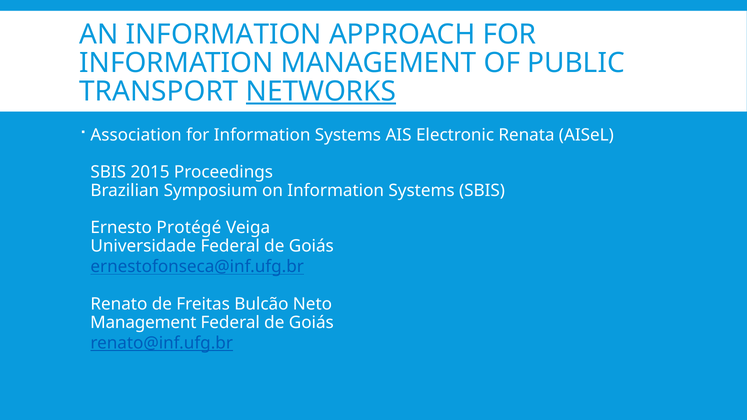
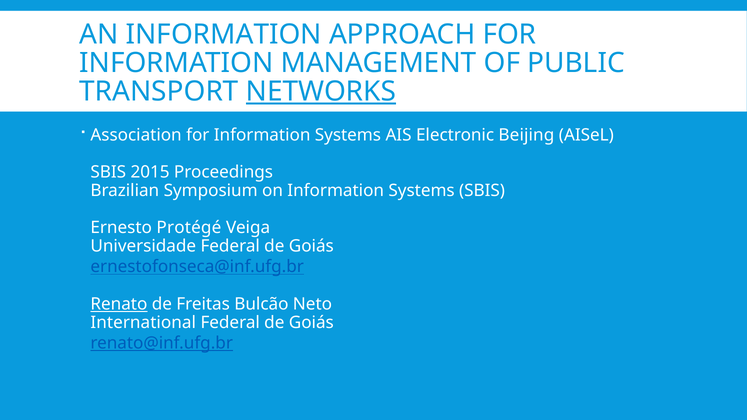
Renata: Renata -> Beijing
Renato underline: none -> present
Management at (143, 323): Management -> International
